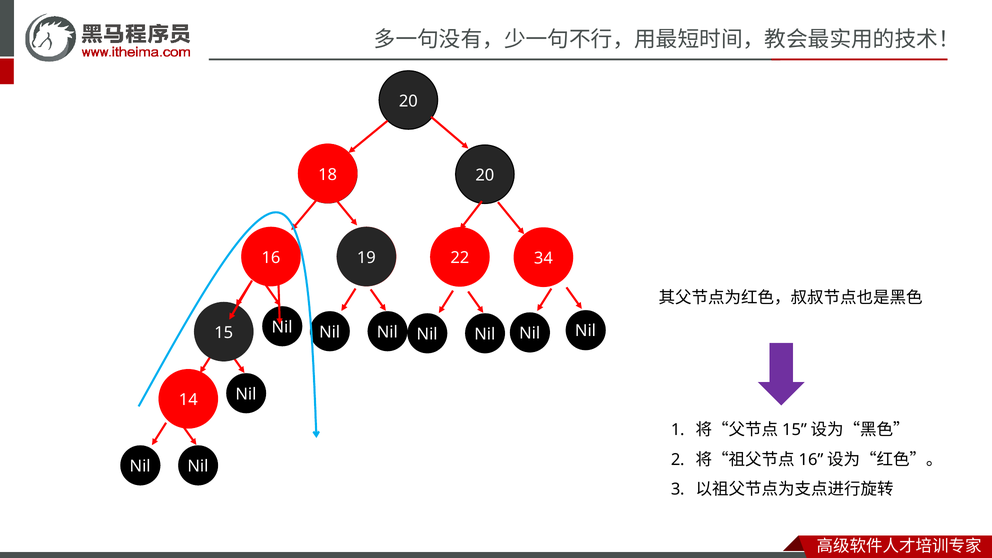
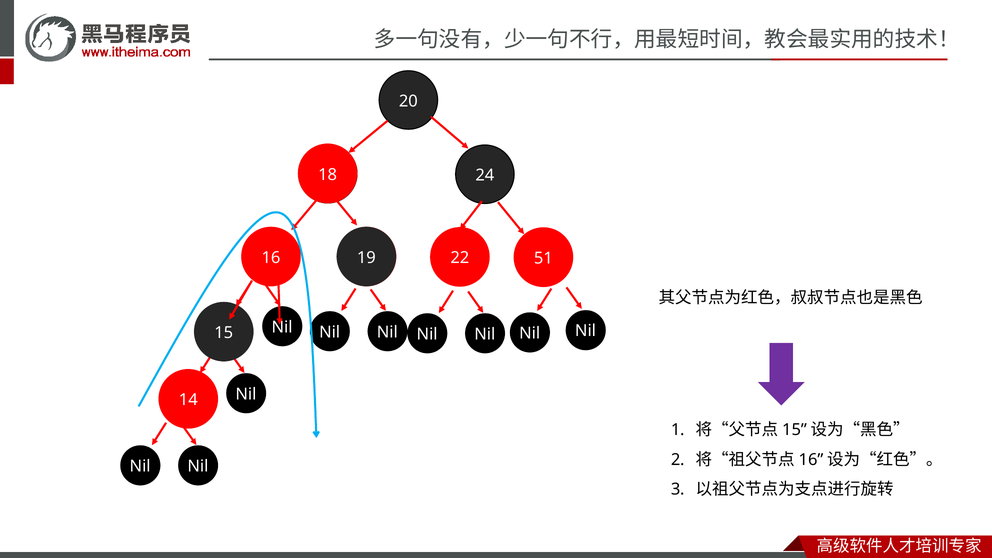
20 at (485, 175): 20 -> 24
34: 34 -> 51
